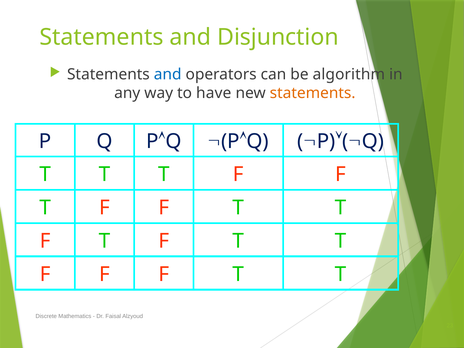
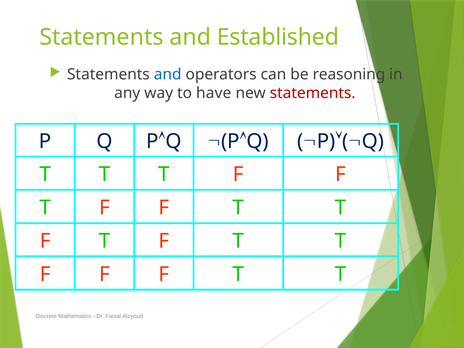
Disjunction: Disjunction -> Established
algorithm: algorithm -> reasoning
statements at (313, 93) colour: orange -> red
